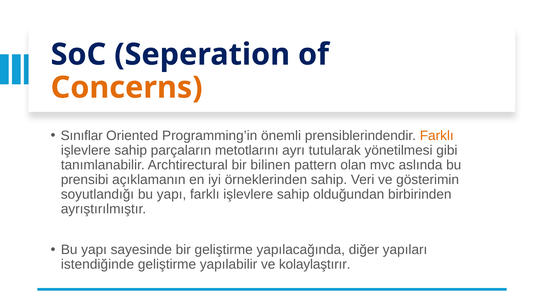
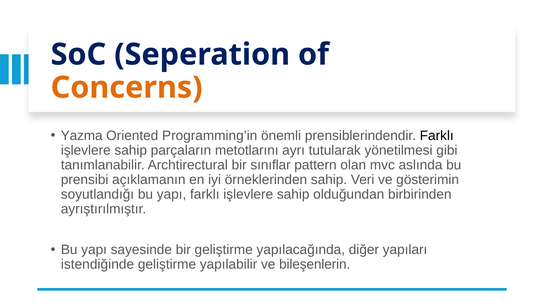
Sınıflar: Sınıflar -> Yazma
Farklı at (437, 136) colour: orange -> black
bilinen: bilinen -> sınıflar
kolaylaştırır: kolaylaştırır -> bileşenlerin
